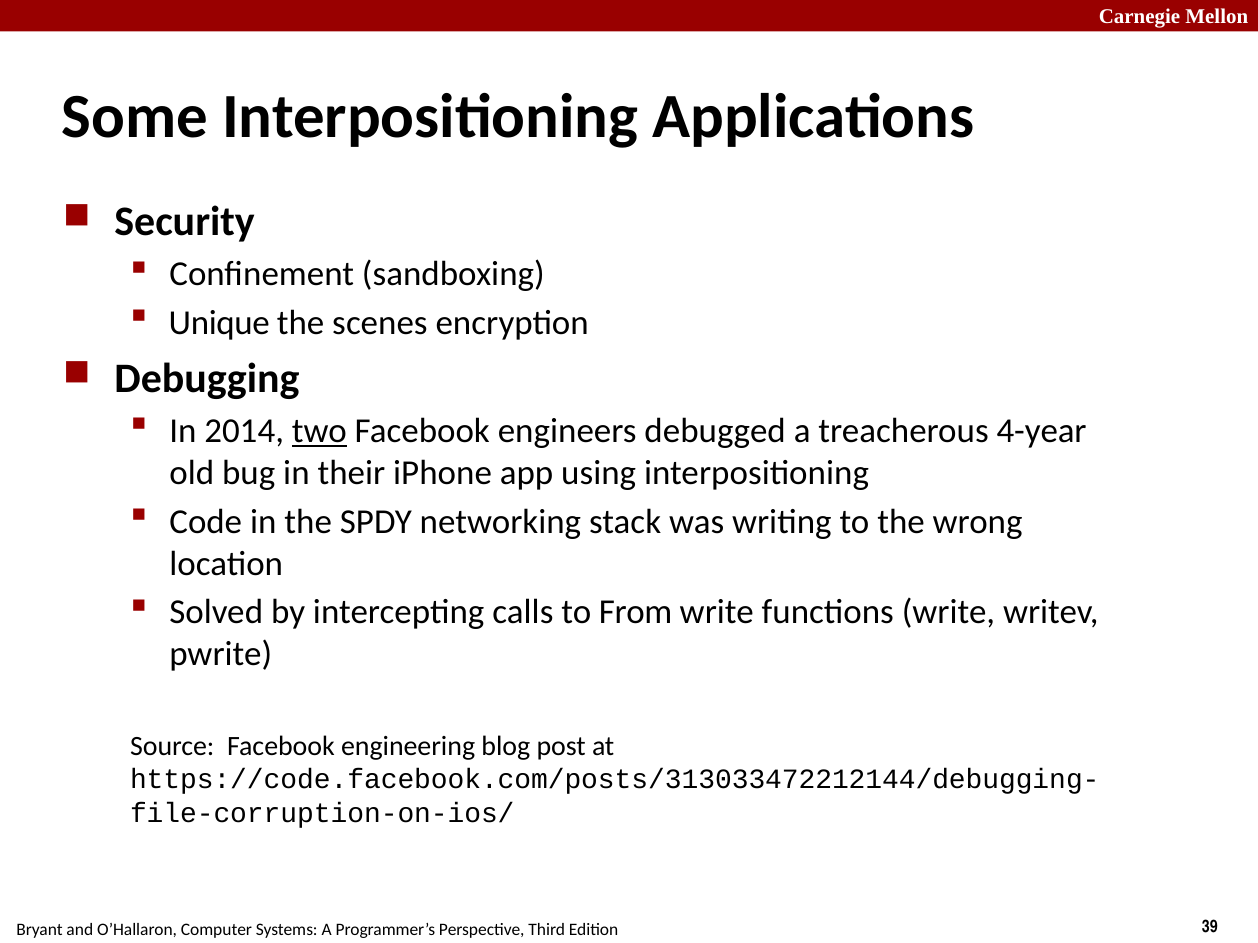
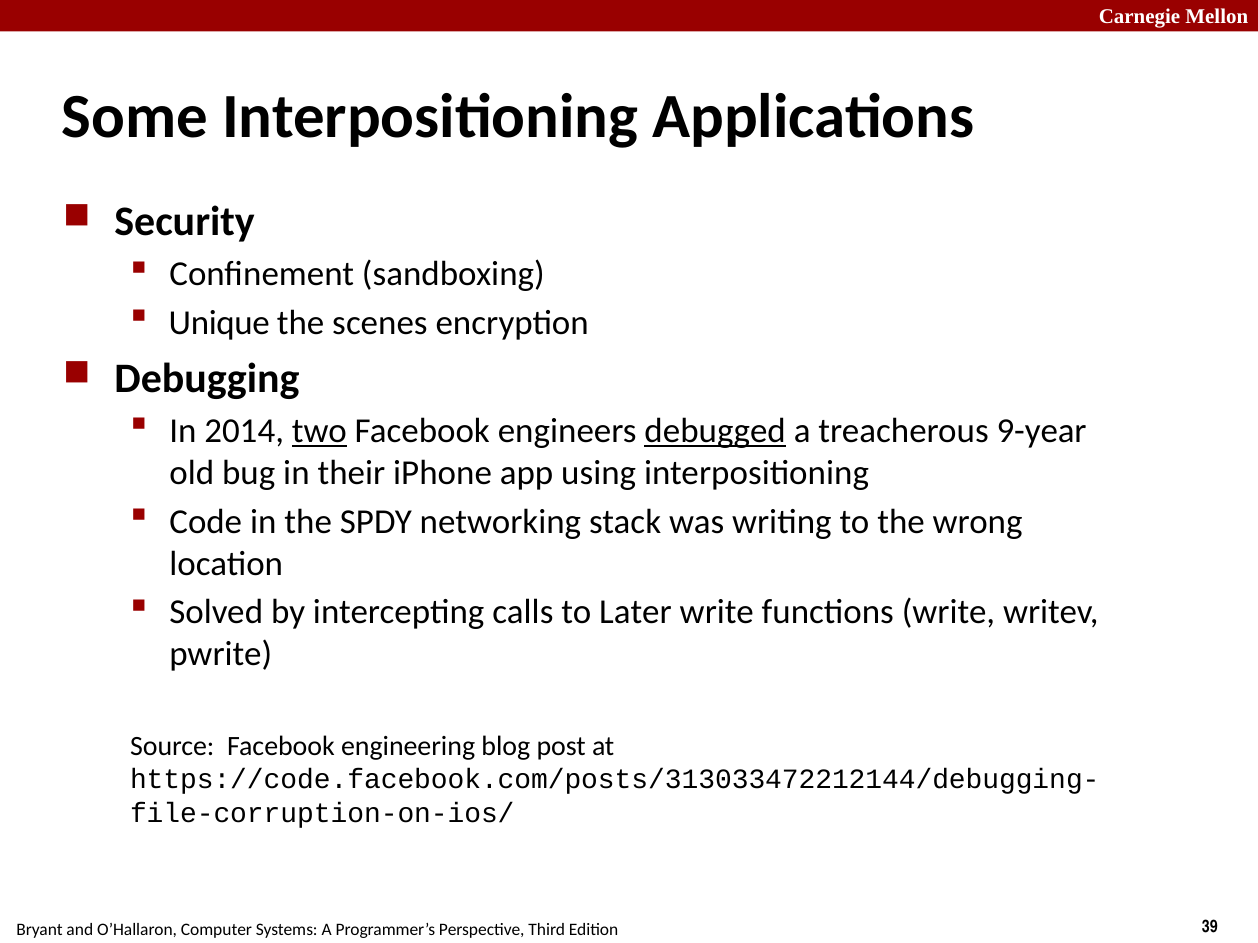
debugged underline: none -> present
4-year: 4-year -> 9-year
From: From -> Later
